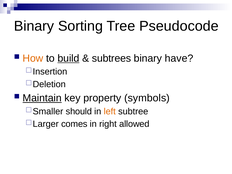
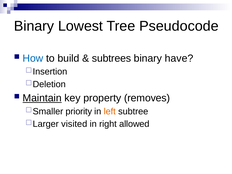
Sorting: Sorting -> Lowest
How colour: orange -> blue
build underline: present -> none
symbols: symbols -> removes
should: should -> priority
comes: comes -> visited
